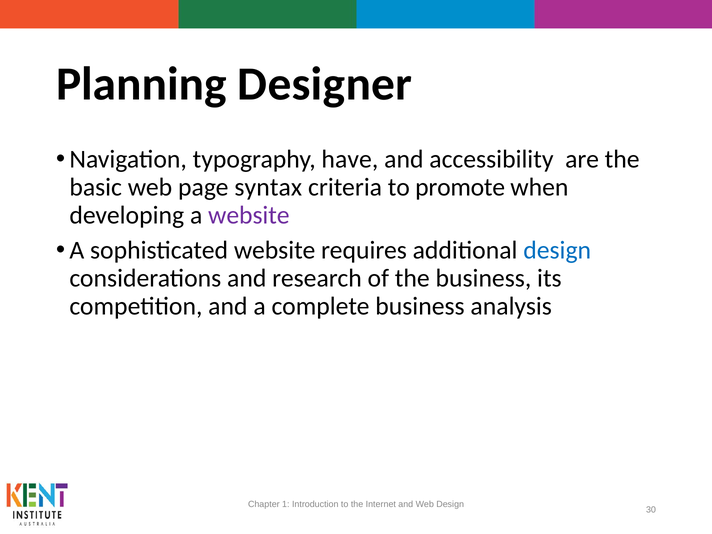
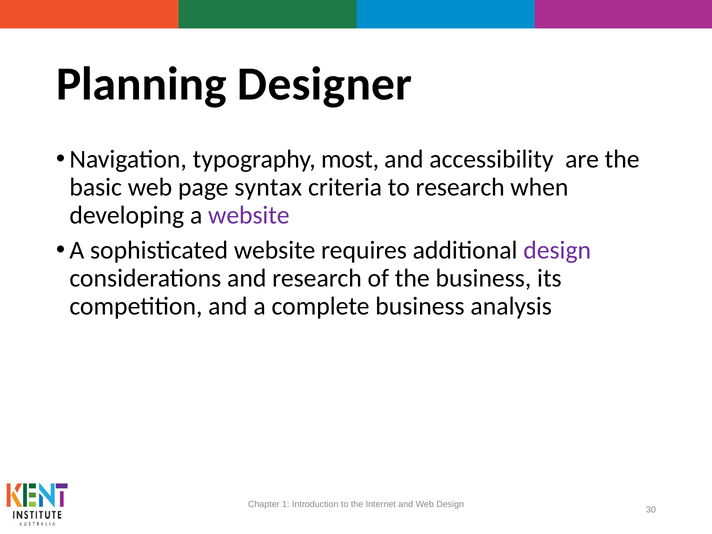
have: have -> most
to promote: promote -> research
design at (557, 250) colour: blue -> purple
